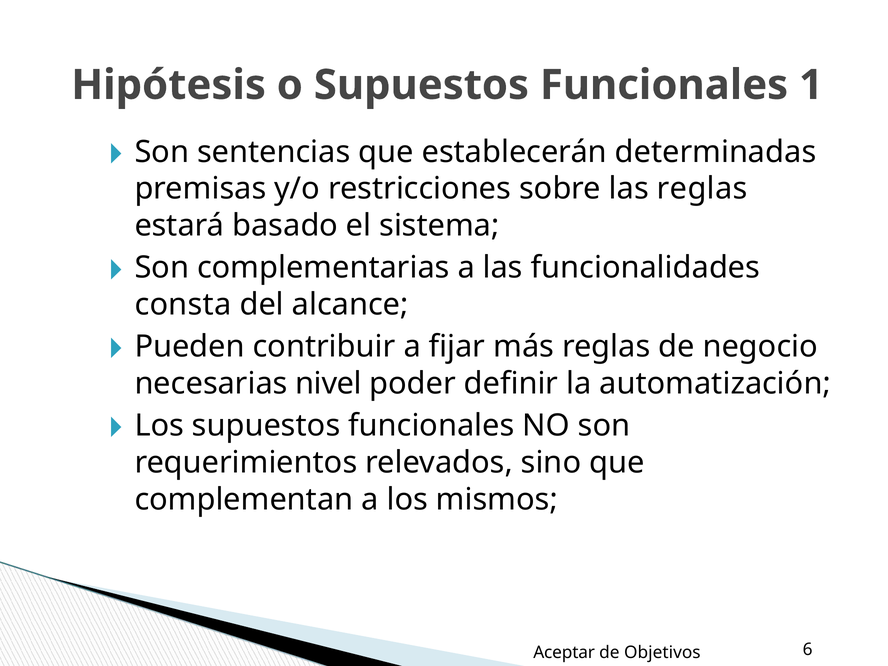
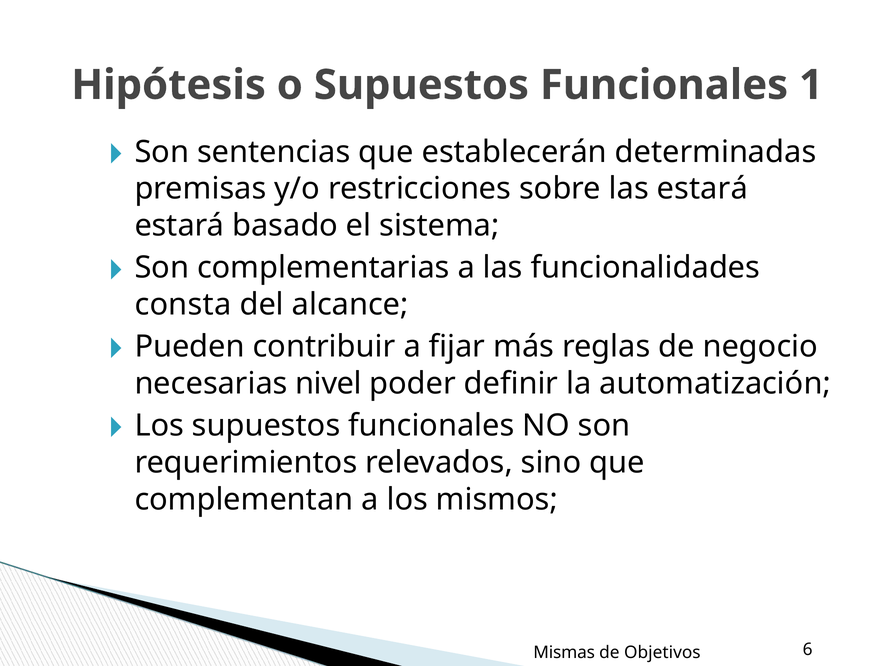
las reglas: reglas -> estará
Aceptar: Aceptar -> Mismas
